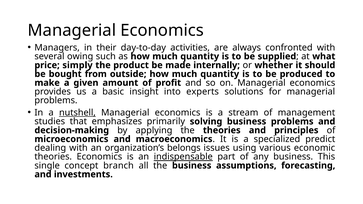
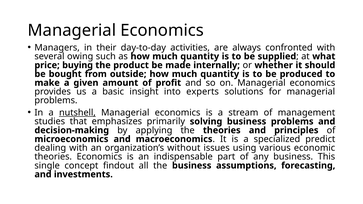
simply: simply -> buying
belongs: belongs -> without
indispensable underline: present -> none
branch: branch -> findout
